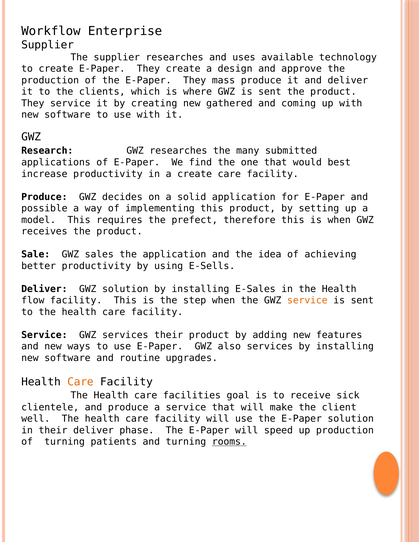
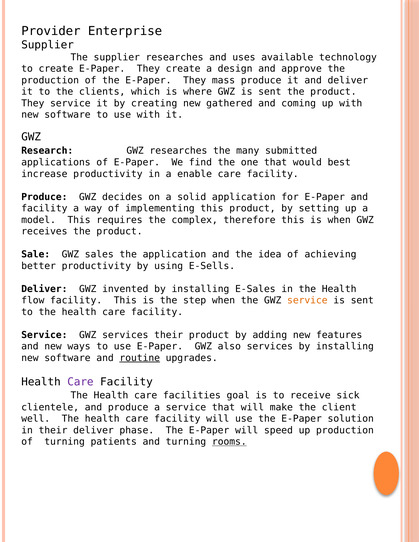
Workflow: Workflow -> Provider
a create: create -> enable
possible at (44, 209): possible -> facility
prefect: prefect -> complex
GWZ solution: solution -> invented
routine underline: none -> present
Care at (80, 382) colour: orange -> purple
